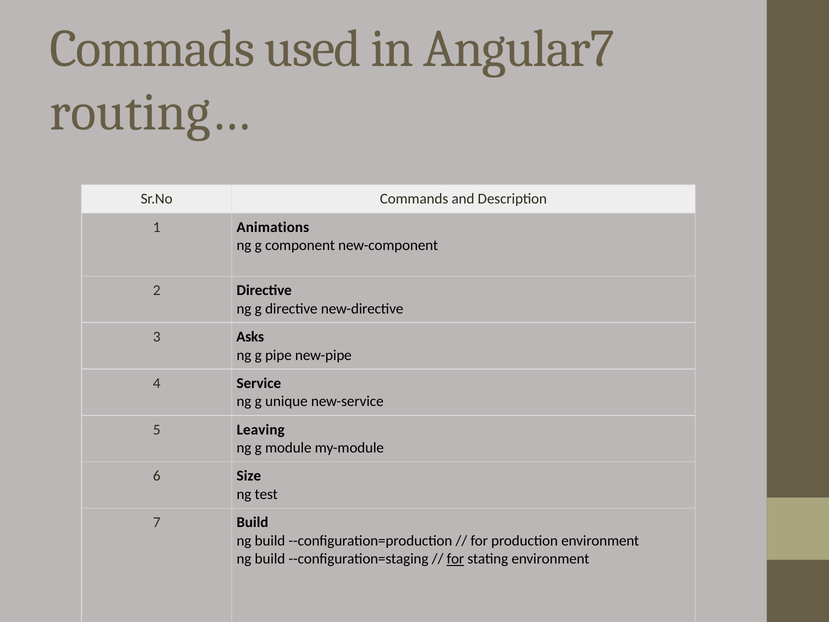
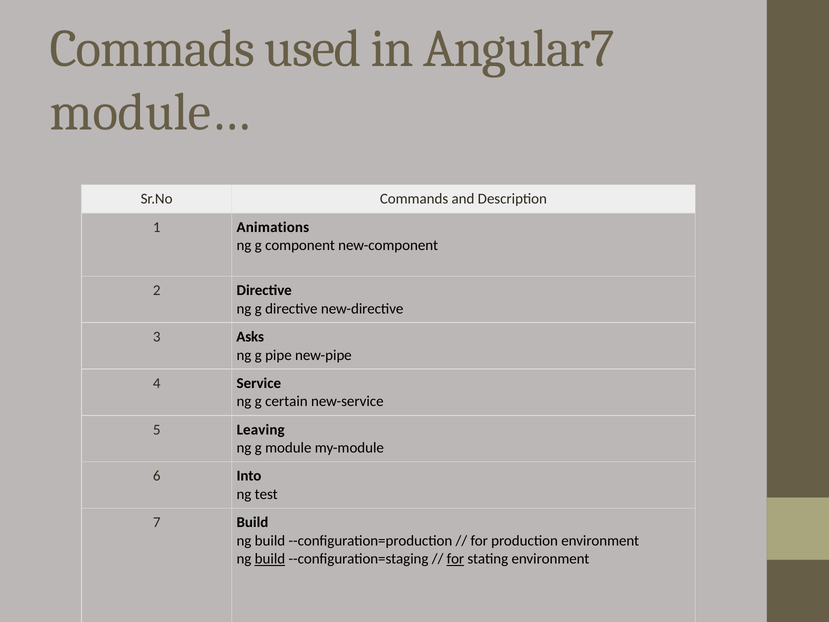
routing…: routing… -> module…
unique: unique -> certain
Size: Size -> Into
build at (270, 559) underline: none -> present
